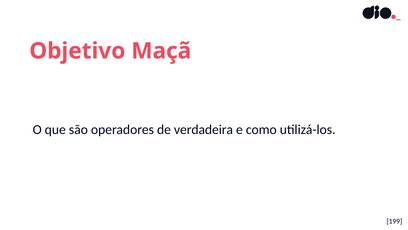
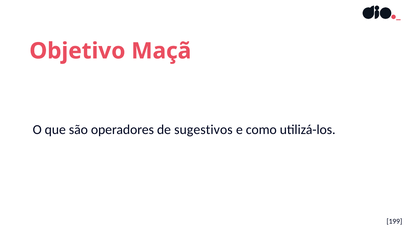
verdadeira: verdadeira -> sugestivos
